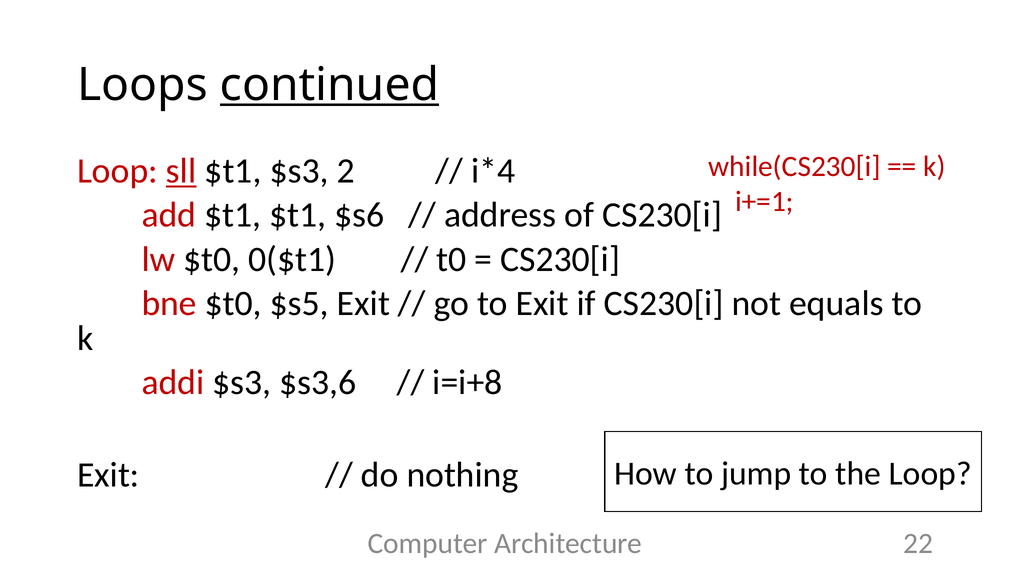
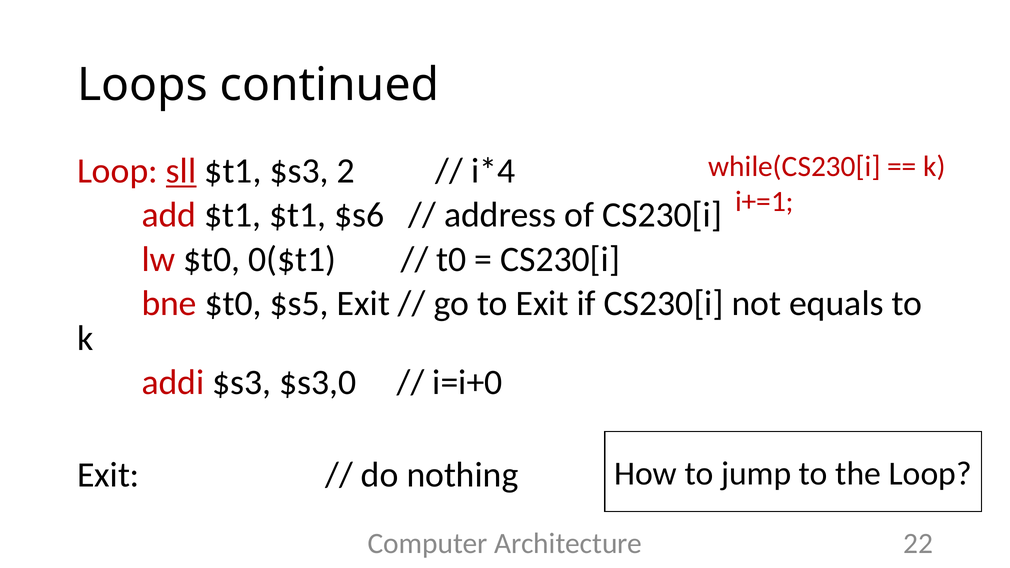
continued underline: present -> none
$s3,6: $s3,6 -> $s3,0
i=i+8: i=i+8 -> i=i+0
